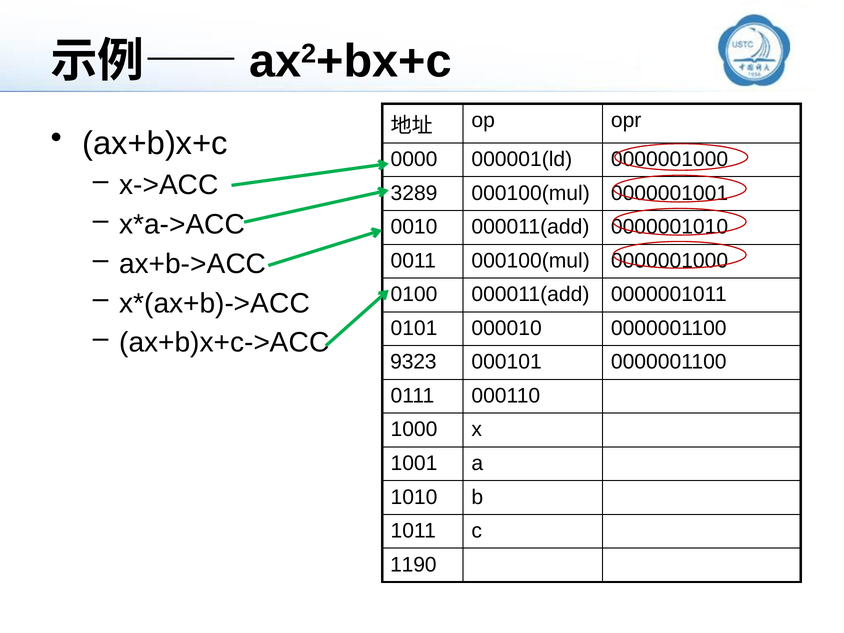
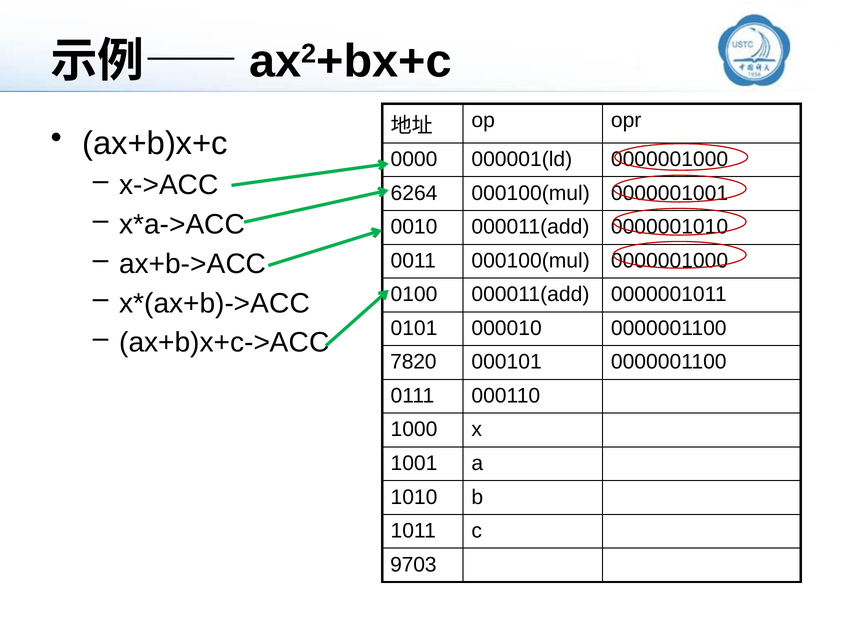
3289: 3289 -> 6264
9323: 9323 -> 7820
1190: 1190 -> 9703
